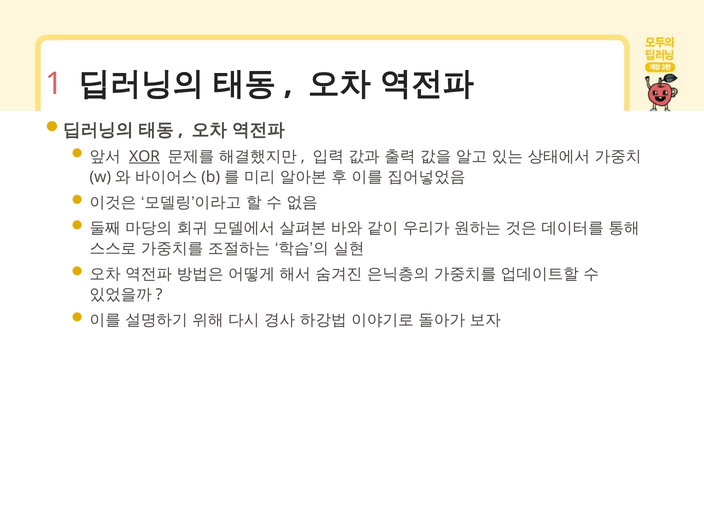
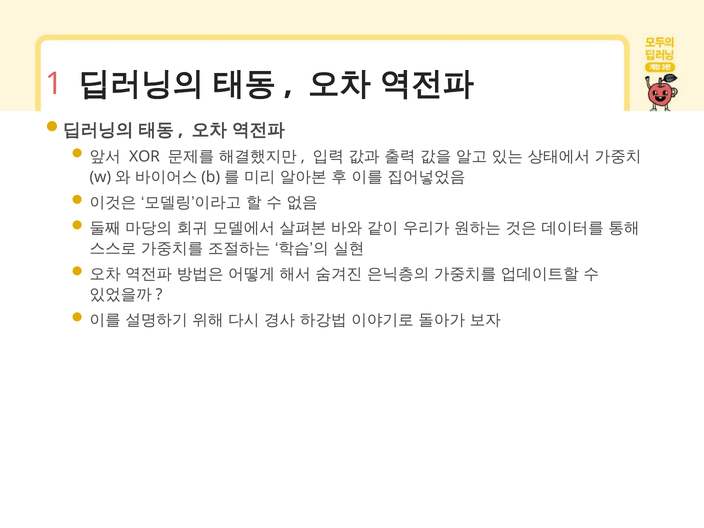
XOR underline: present -> none
